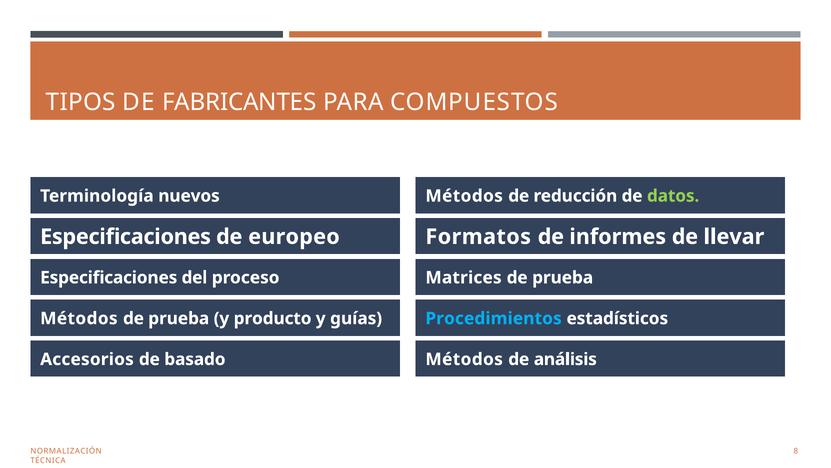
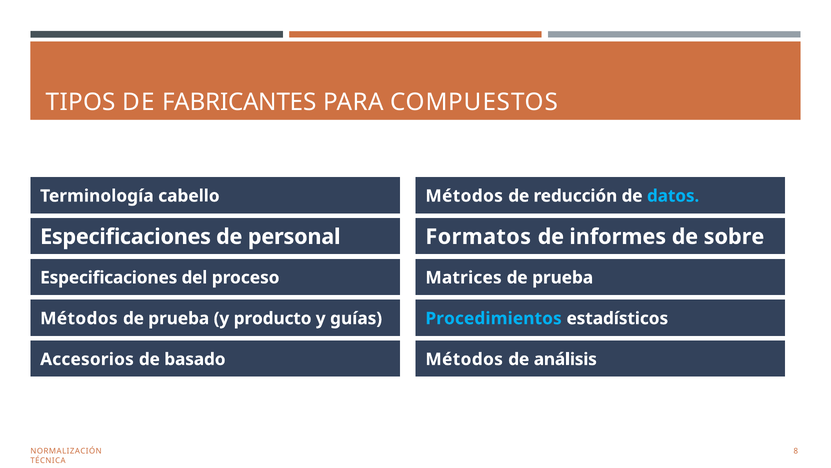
nuevos: nuevos -> cabello
datos colour: light green -> light blue
europeo: europeo -> personal
llevar: llevar -> sobre
